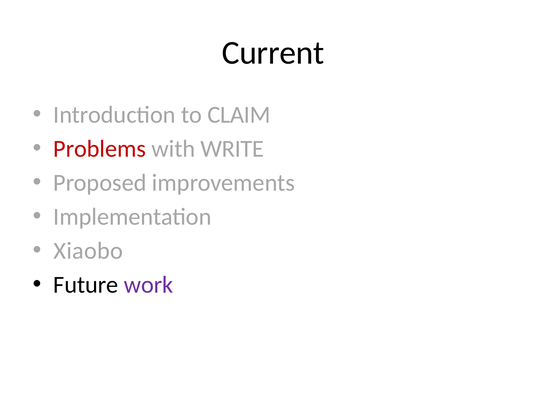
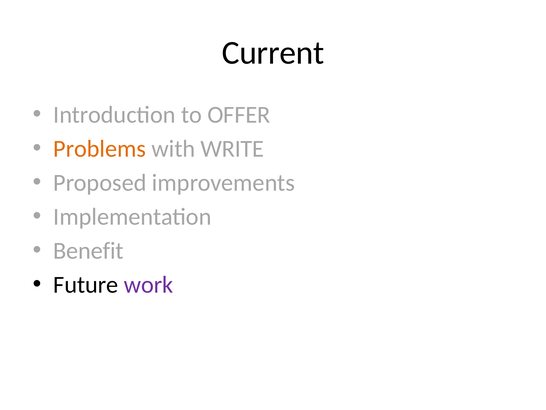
CLAIM: CLAIM -> OFFER
Problems colour: red -> orange
Xiaobo: Xiaobo -> Benefit
